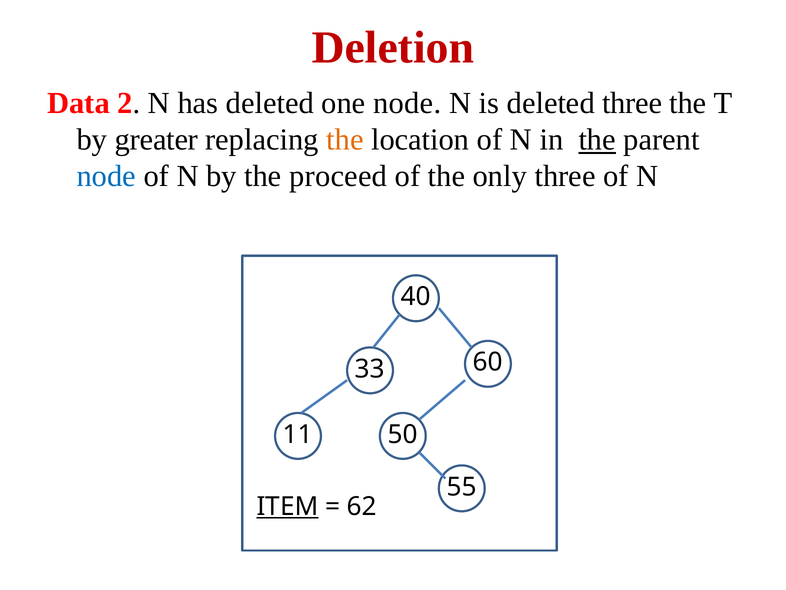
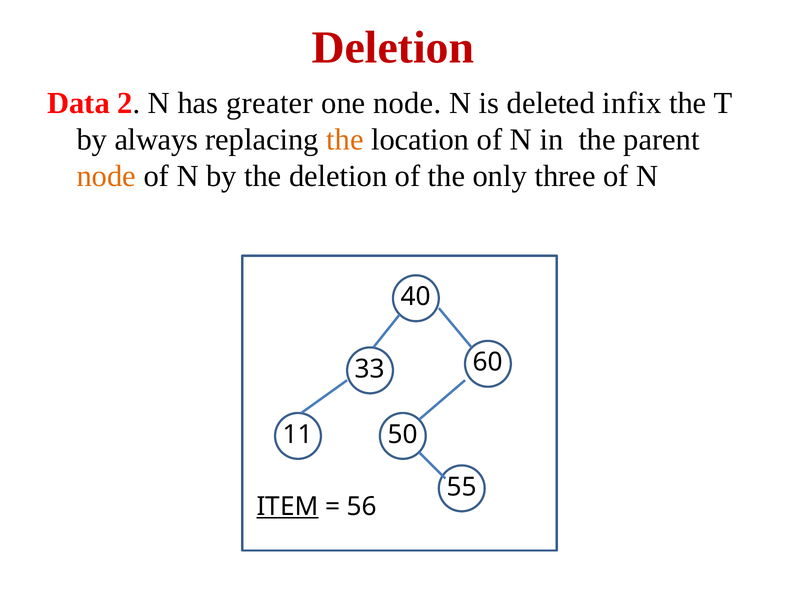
has deleted: deleted -> greater
deleted three: three -> infix
greater: greater -> always
the at (597, 140) underline: present -> none
node at (106, 176) colour: blue -> orange
the proceed: proceed -> deletion
62: 62 -> 56
